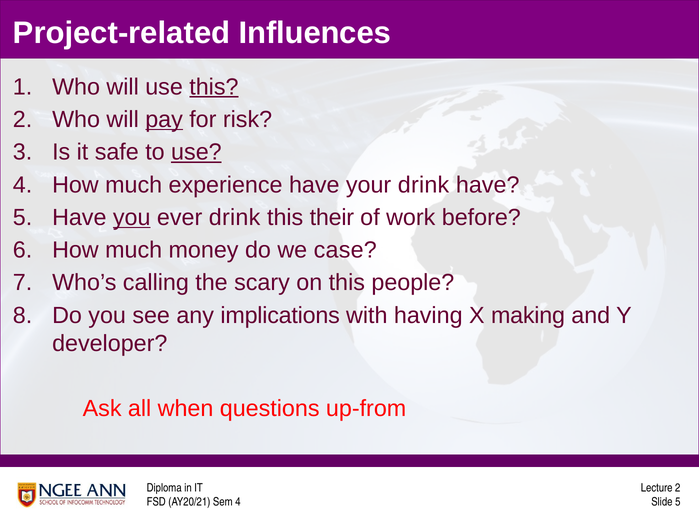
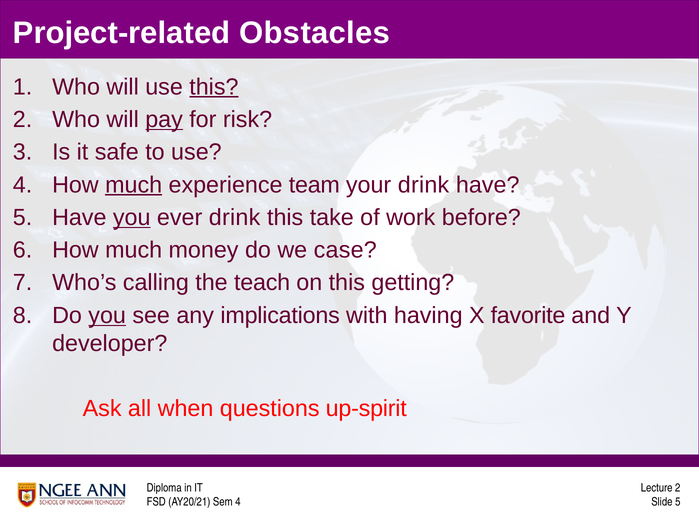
Influences: Influences -> Obstacles
use at (196, 152) underline: present -> none
much at (134, 185) underline: none -> present
experience have: have -> team
their: their -> take
scary: scary -> teach
people: people -> getting
you at (107, 315) underline: none -> present
making: making -> favorite
up-from: up-from -> up-spirit
